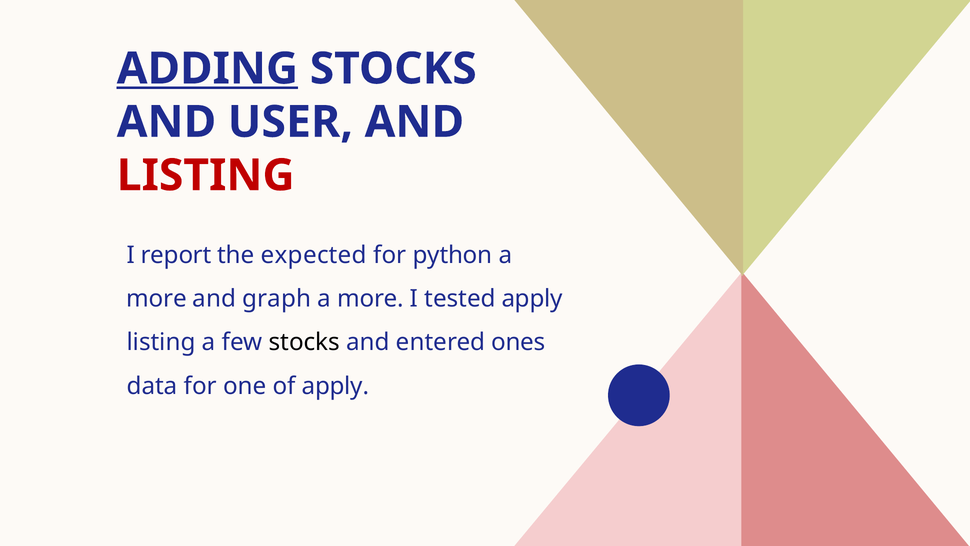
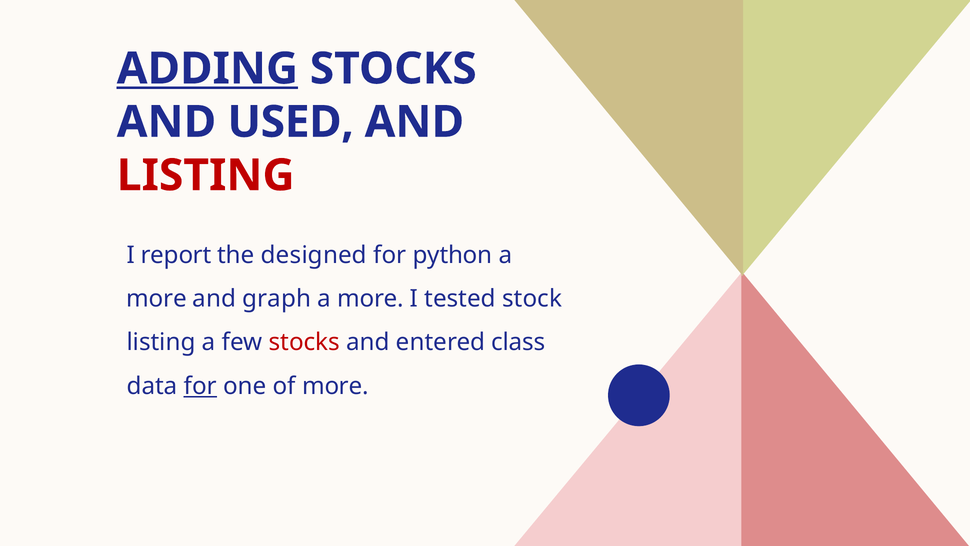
USER: USER -> USED
expected: expected -> designed
tested apply: apply -> stock
stocks at (304, 342) colour: black -> red
ones: ones -> class
for at (200, 386) underline: none -> present
of apply: apply -> more
